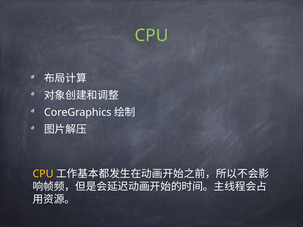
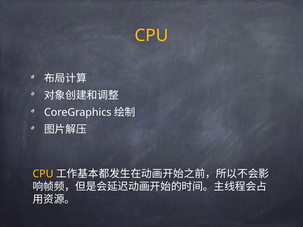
CPU at (152, 36) colour: light green -> yellow
